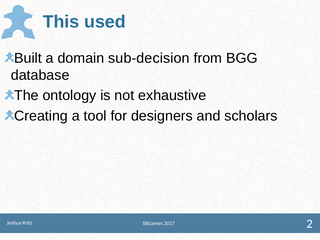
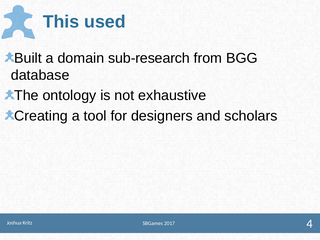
sub-decision: sub-decision -> sub-research
2: 2 -> 4
